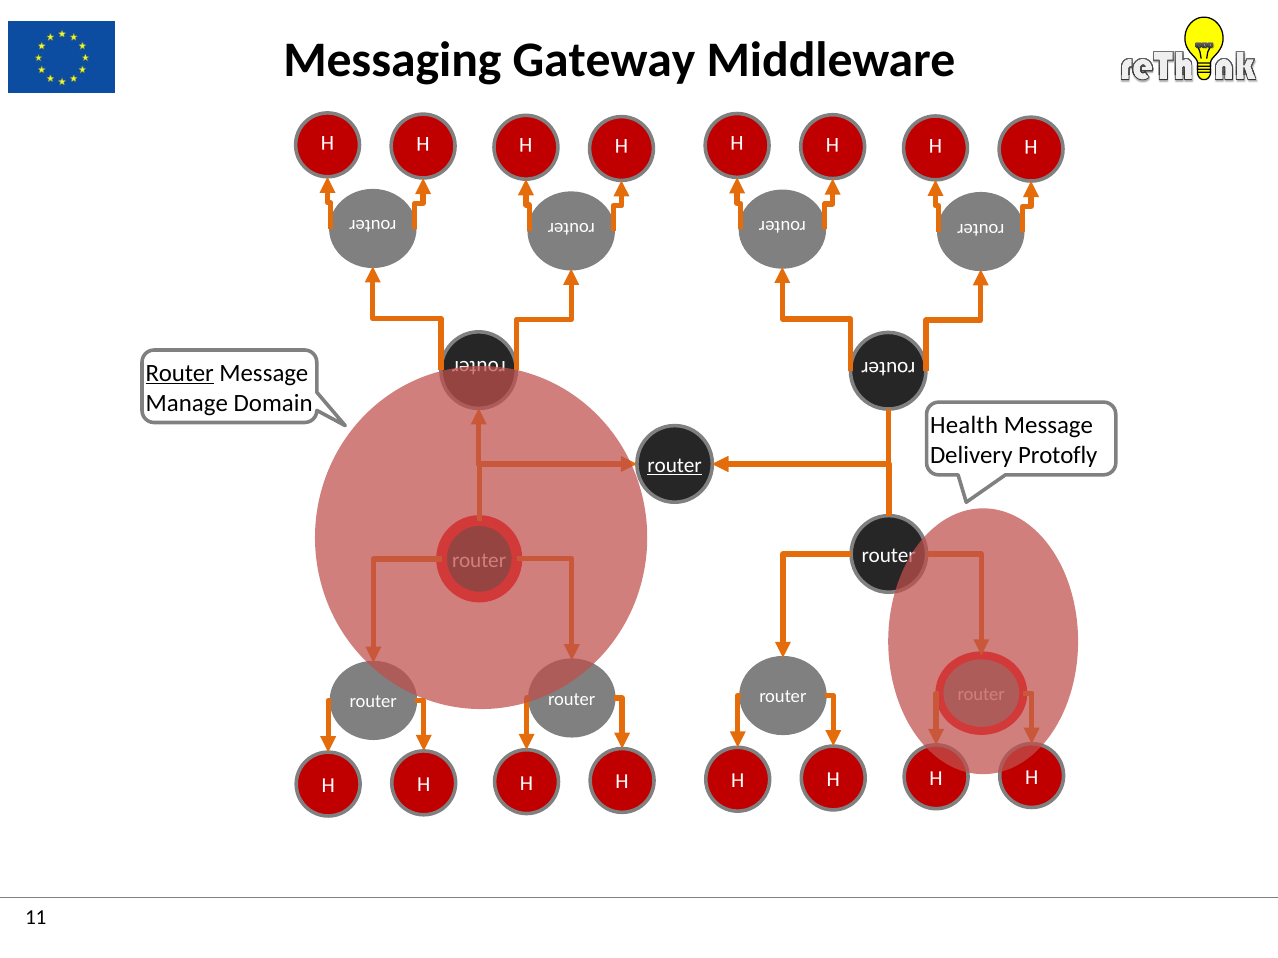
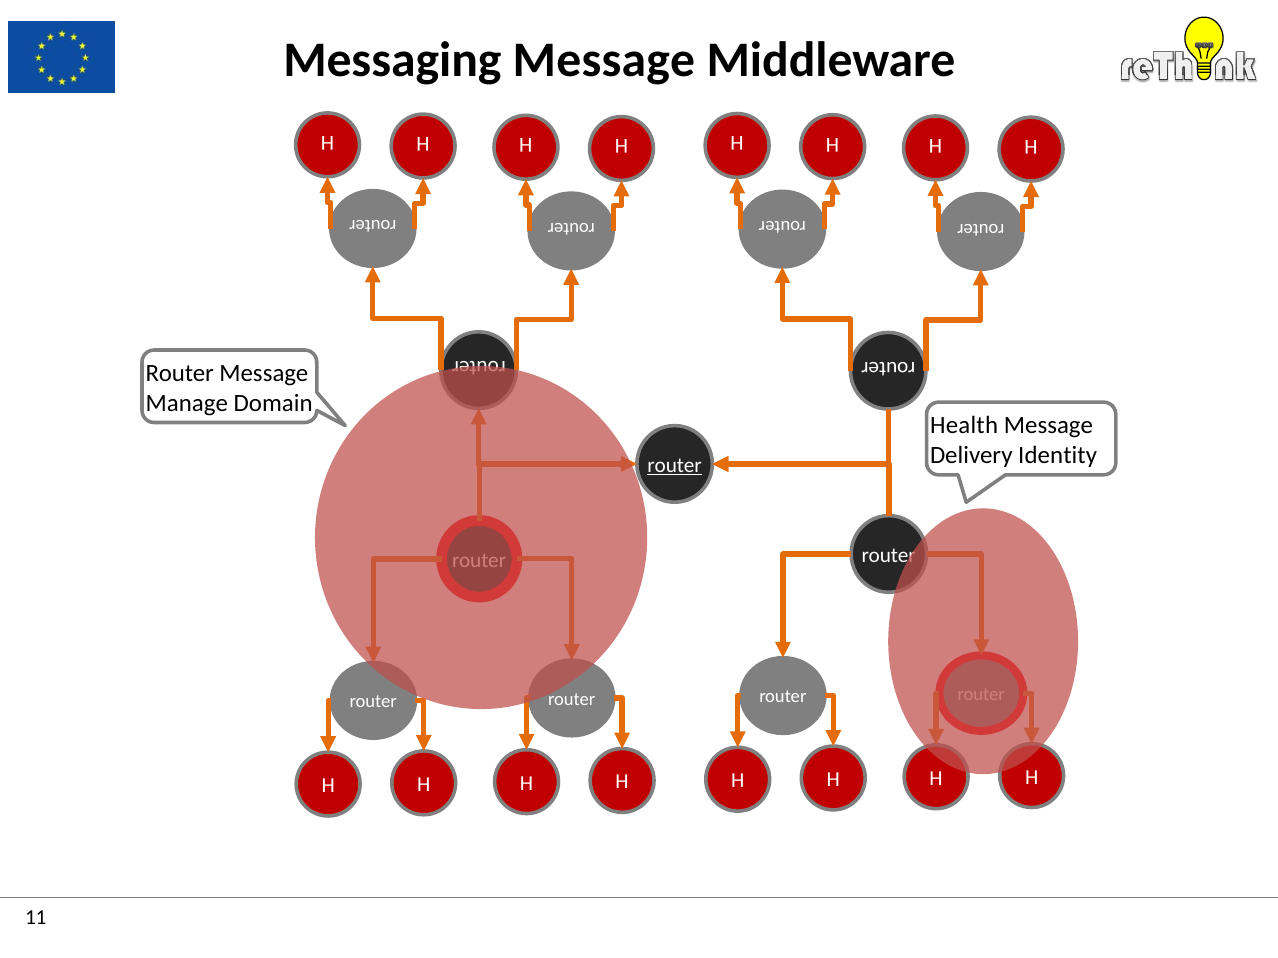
Messaging Gateway: Gateway -> Message
Router at (180, 373) underline: present -> none
Protofly: Protofly -> Identity
